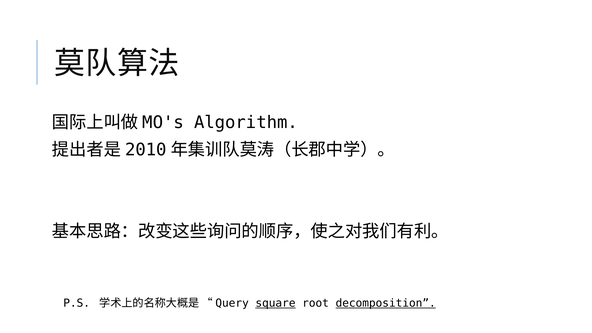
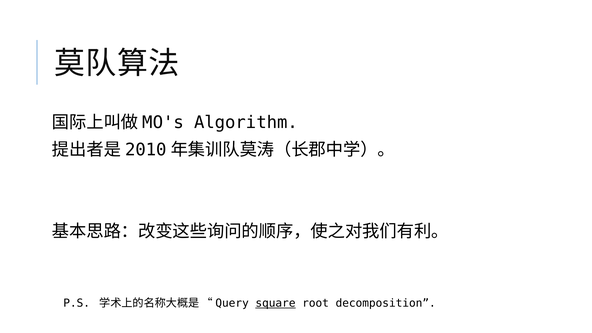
decomposition underline: present -> none
